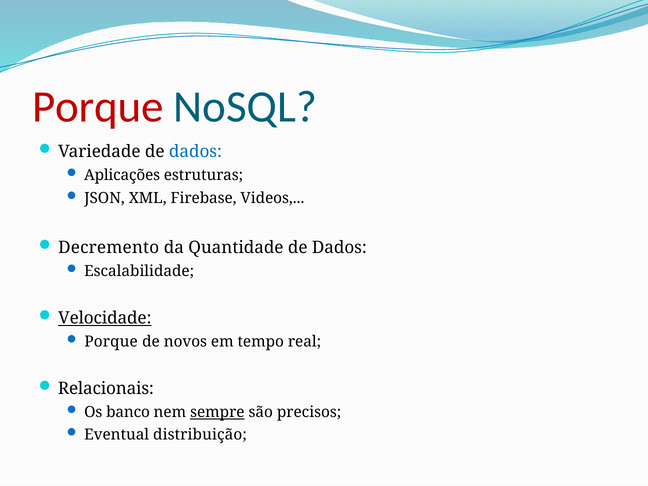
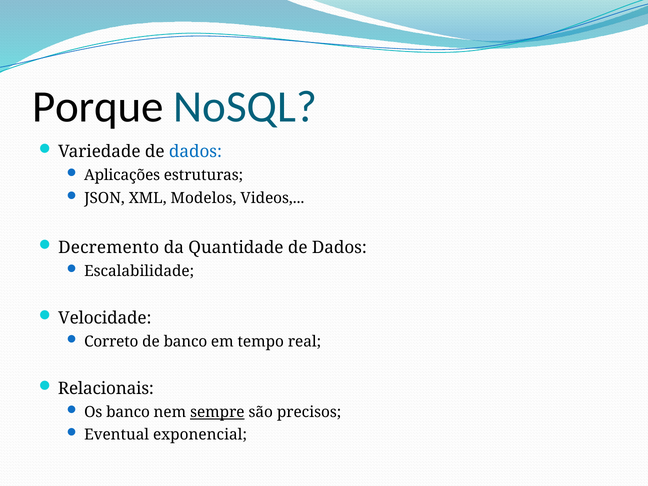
Porque at (98, 107) colour: red -> black
Firebase: Firebase -> Modelos
Velocidade underline: present -> none
Porque at (111, 342): Porque -> Correto
de novos: novos -> banco
distribuição: distribuição -> exponencial
